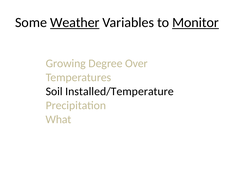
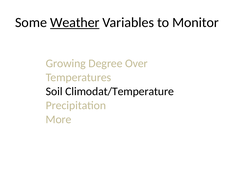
Monitor underline: present -> none
Installed/Temperature: Installed/Temperature -> Climodat/Temperature
What: What -> More
